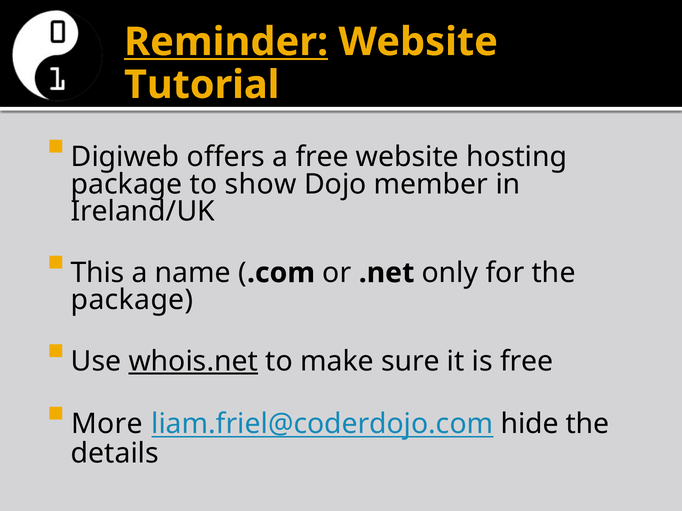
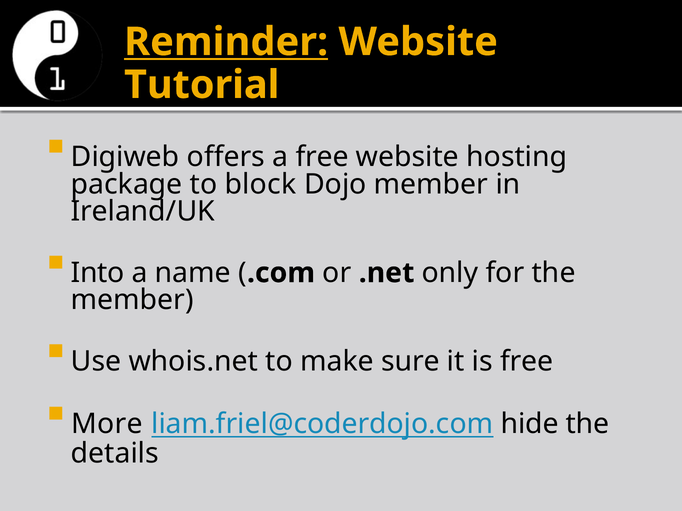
show: show -> block
This: This -> Into
package at (132, 300): package -> member
whois.net underline: present -> none
